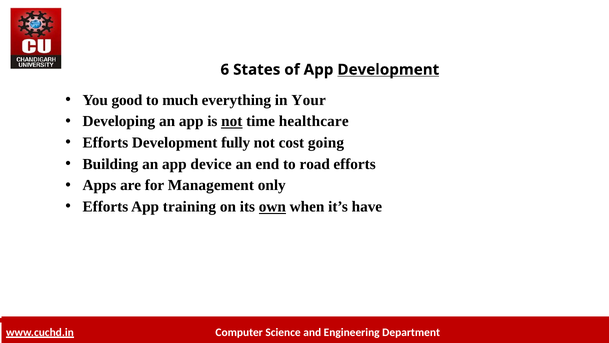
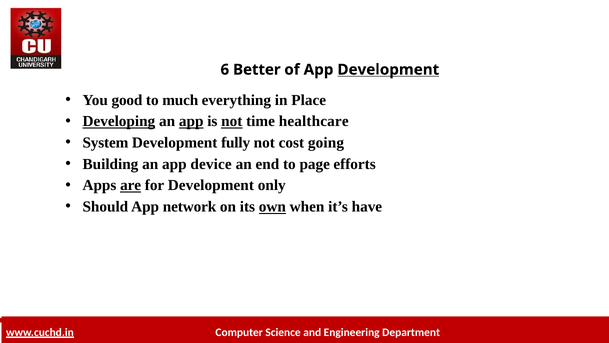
States: States -> Better
Your: Your -> Place
Developing underline: none -> present
app at (191, 121) underline: none -> present
Efforts at (105, 143): Efforts -> System
road: road -> page
are underline: none -> present
for Management: Management -> Development
Efforts at (105, 207): Efforts -> Should
training: training -> network
